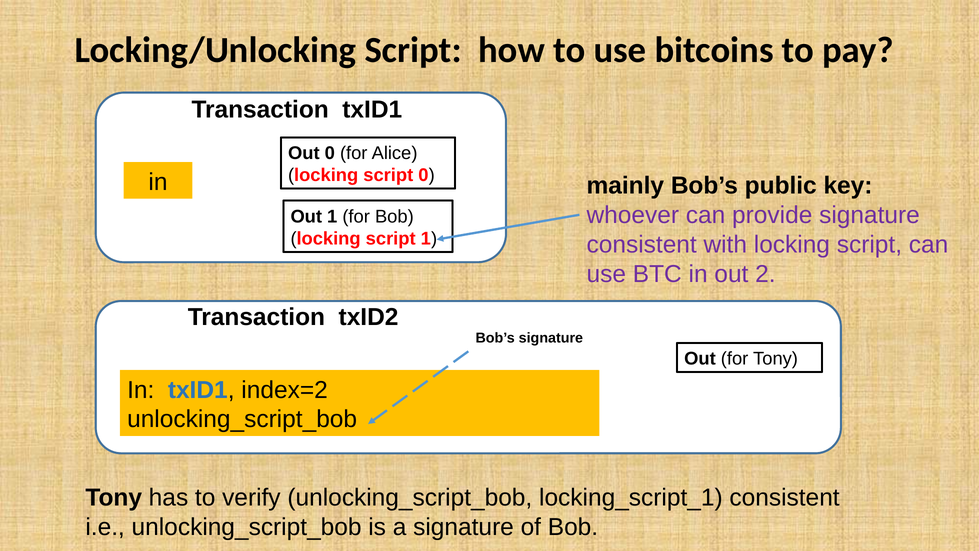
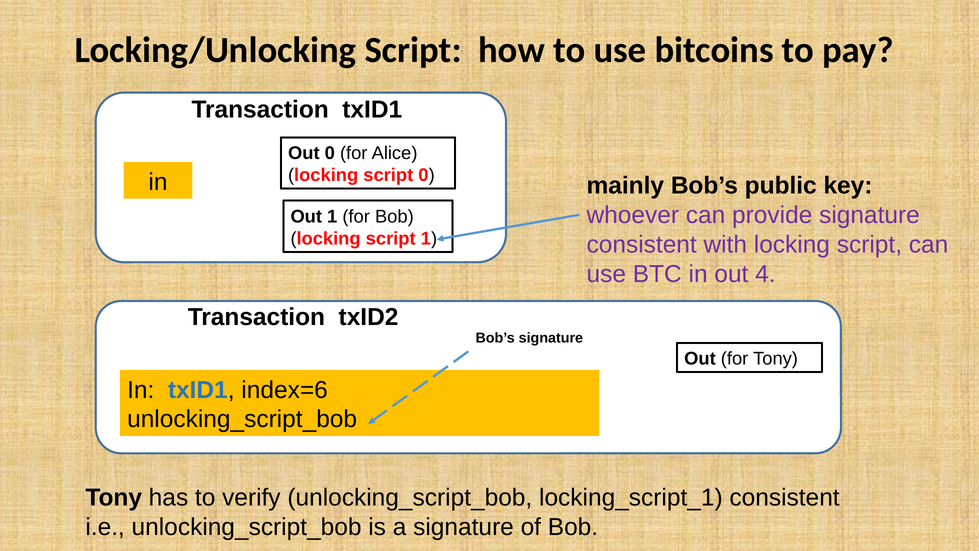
2: 2 -> 4
index=2: index=2 -> index=6
